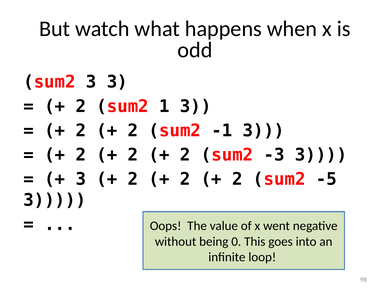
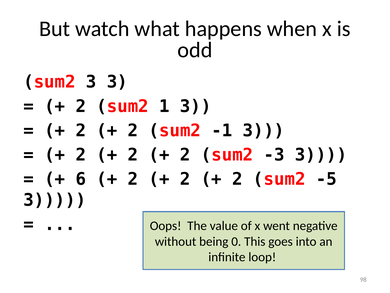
3 at (81, 179): 3 -> 6
